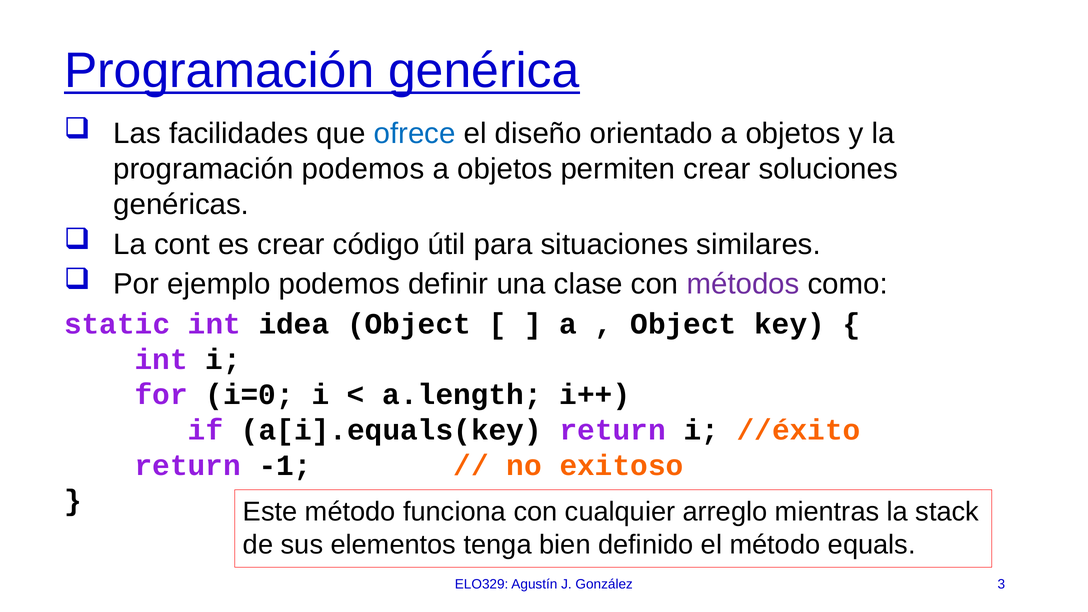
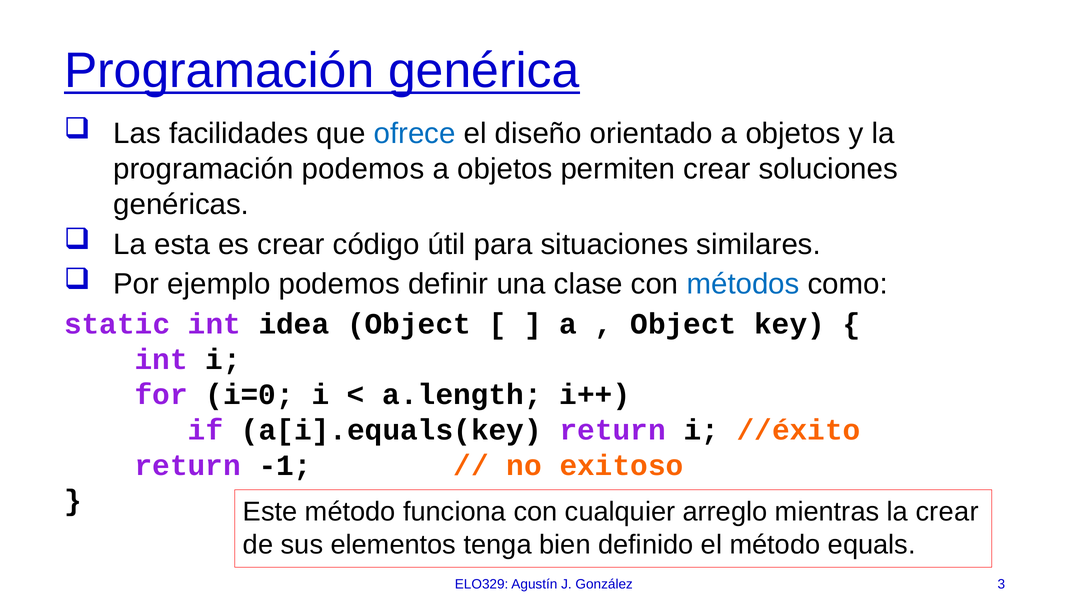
cont: cont -> esta
métodos colour: purple -> blue
la stack: stack -> crear
